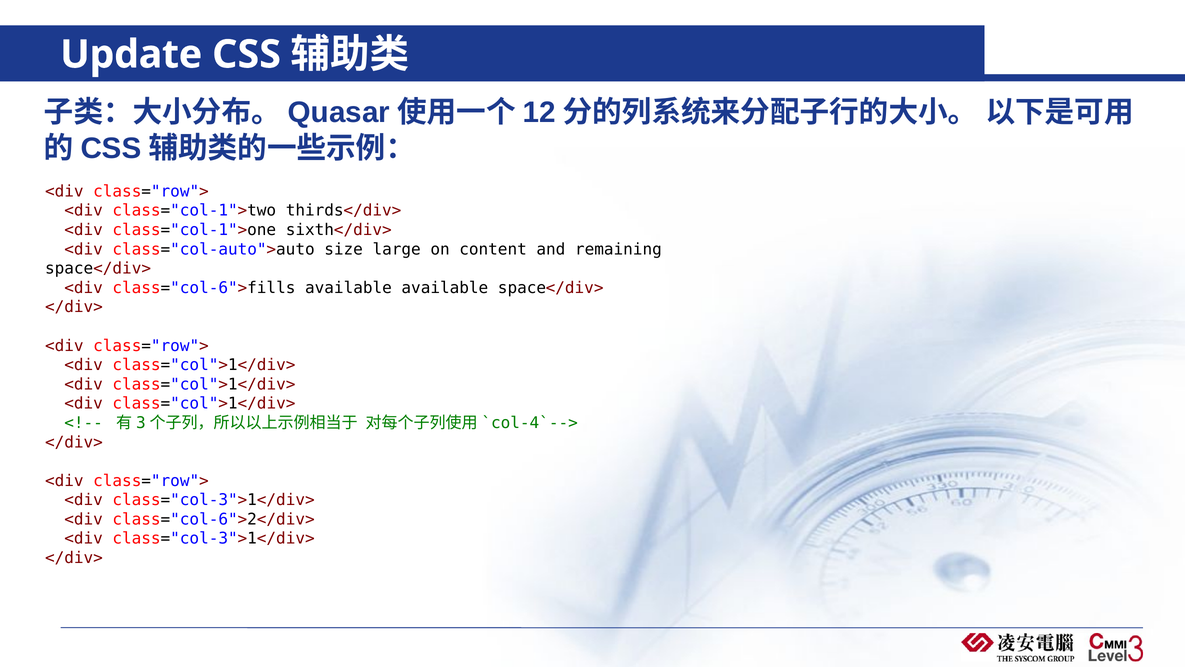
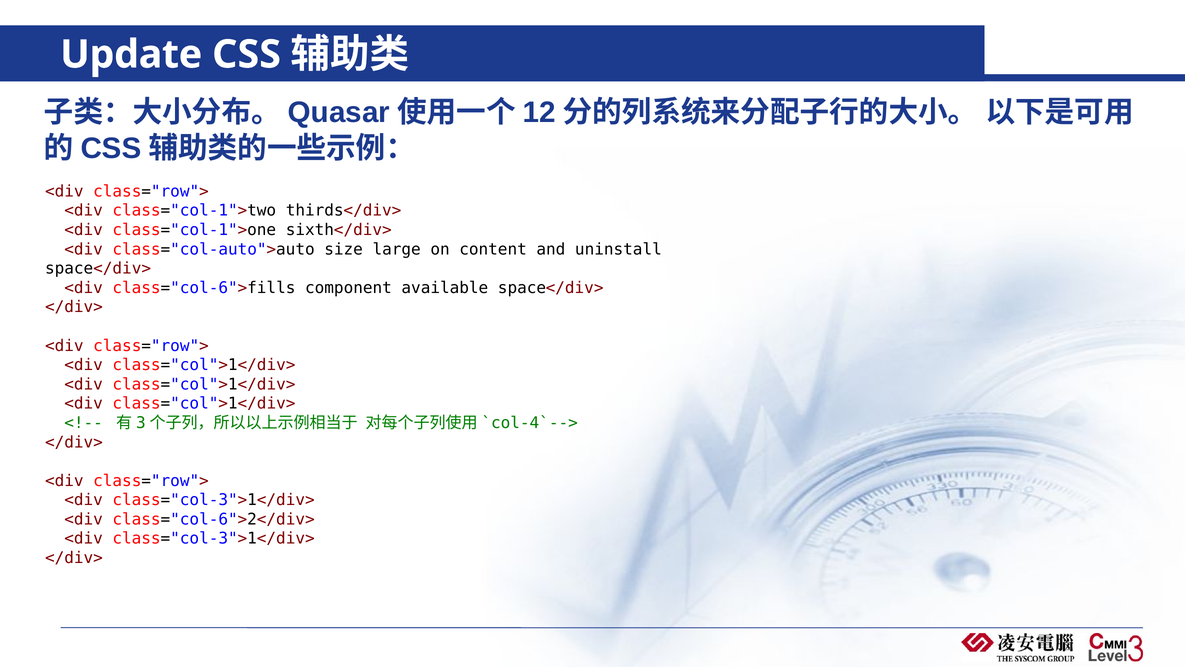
remaining: remaining -> uninstall
class="col-6">fills available: available -> component
